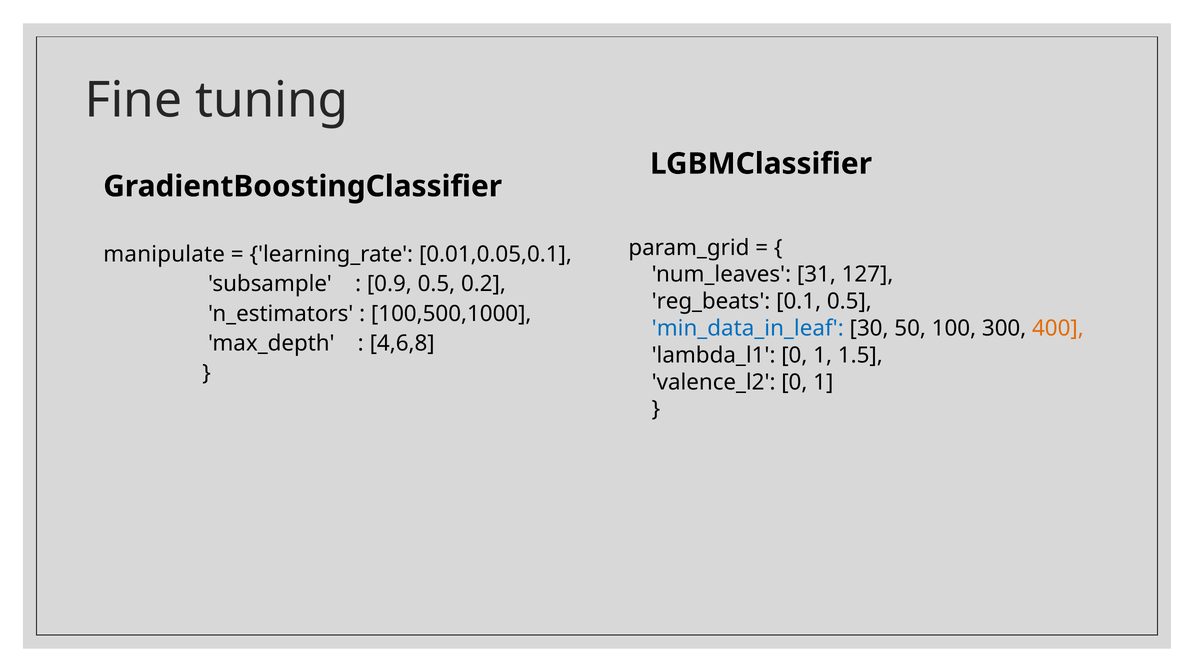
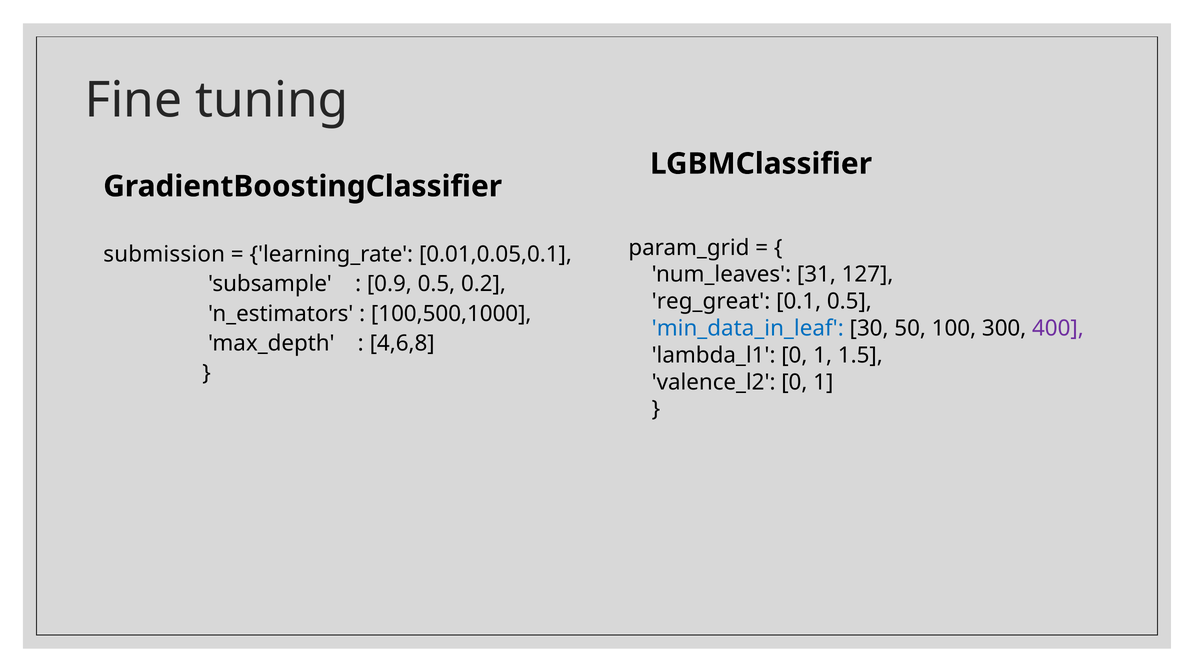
manipulate: manipulate -> submission
reg_beats: reg_beats -> reg_great
400 colour: orange -> purple
